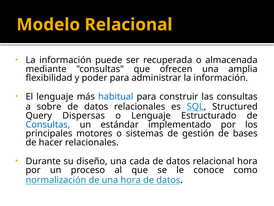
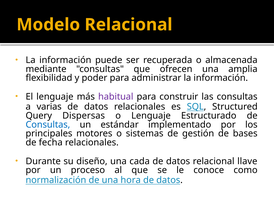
habitual colour: blue -> purple
sobre: sobre -> varias
hacer: hacer -> fecha
relacional hora: hora -> llave
